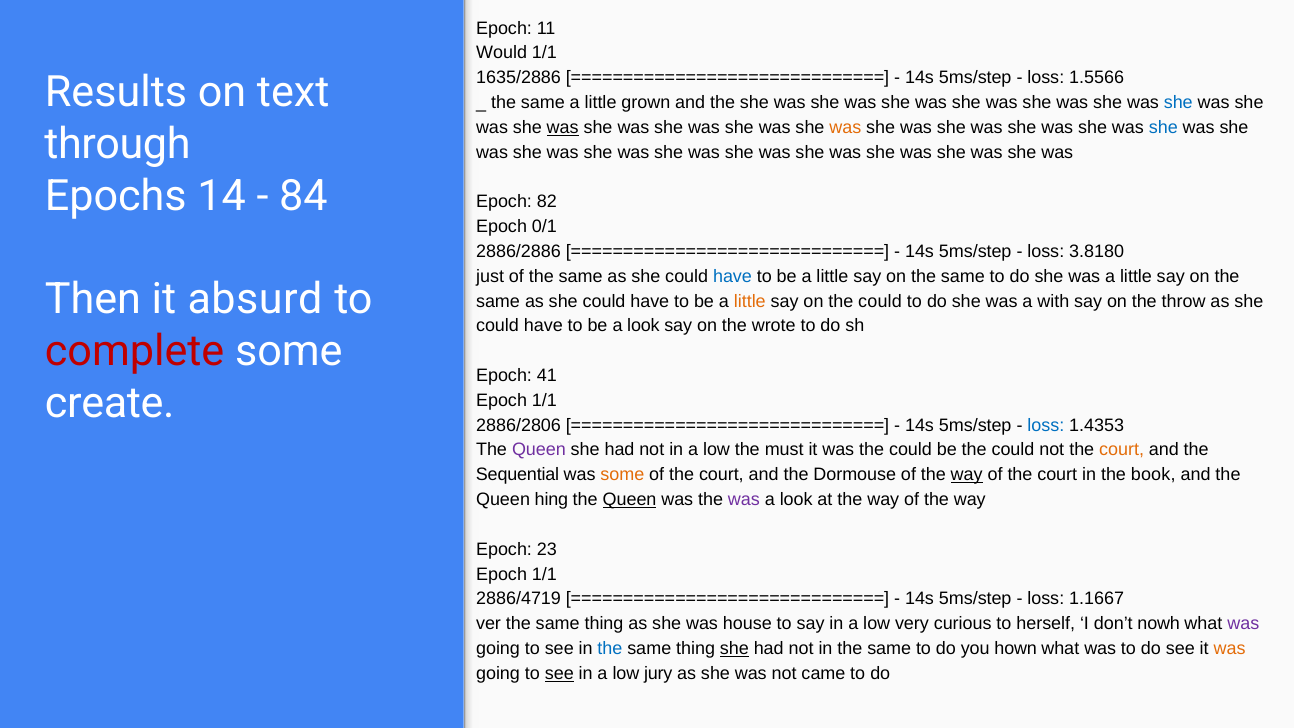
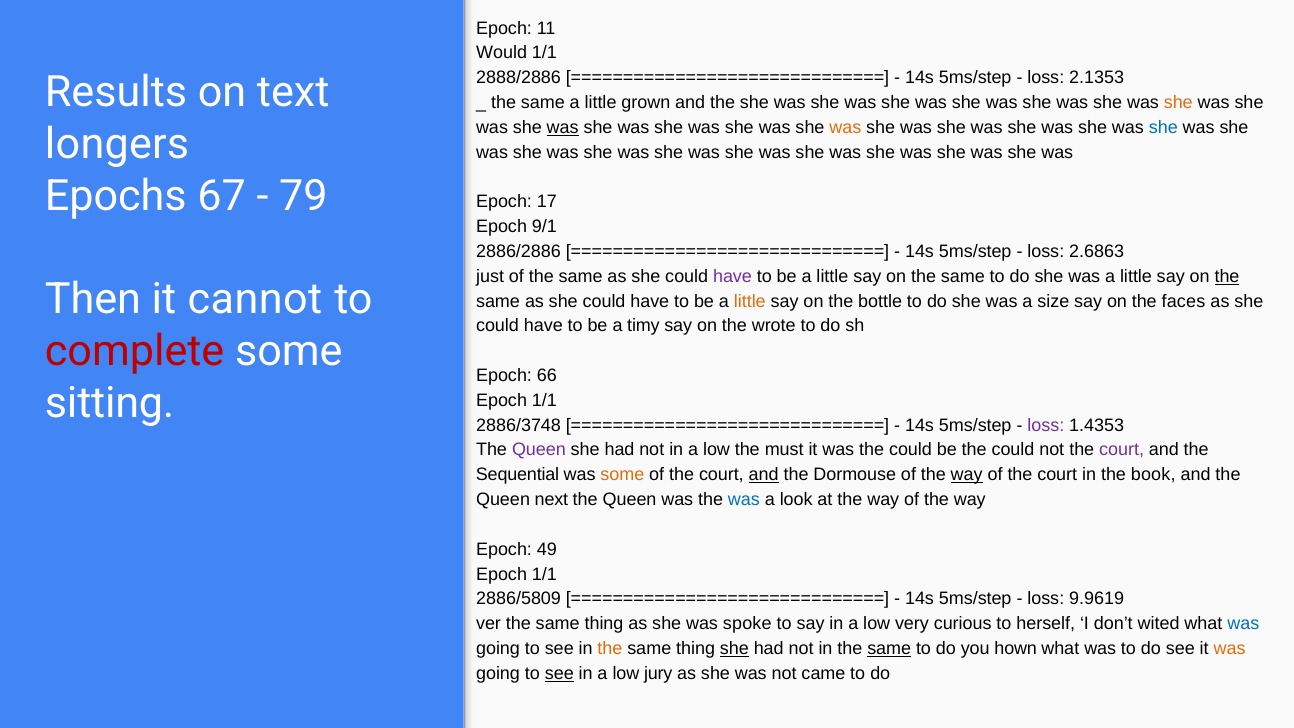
1635/2886: 1635/2886 -> 2888/2886
1.5566: 1.5566 -> 2.1353
she at (1178, 103) colour: blue -> orange
through: through -> longers
14: 14 -> 67
84: 84 -> 79
82: 82 -> 17
0/1: 0/1 -> 9/1
3.8180: 3.8180 -> 2.6863
have at (732, 276) colour: blue -> purple
the at (1227, 276) underline: none -> present
absurd: absurd -> cannot
on the could: could -> bottle
with: with -> size
throw: throw -> faces
be a look: look -> timy
41: 41 -> 66
create: create -> sitting
2886/2806: 2886/2806 -> 2886/3748
loss at (1046, 425) colour: blue -> purple
court at (1122, 450) colour: orange -> purple
and at (764, 475) underline: none -> present
hing: hing -> next
Queen at (630, 500) underline: present -> none
was at (744, 500) colour: purple -> blue
23: 23 -> 49
2886/4719: 2886/4719 -> 2886/5809
1.1667: 1.1667 -> 9.9619
house: house -> spoke
nowh: nowh -> wited
was at (1243, 624) colour: purple -> blue
the at (610, 648) colour: blue -> orange
same at (889, 648) underline: none -> present
